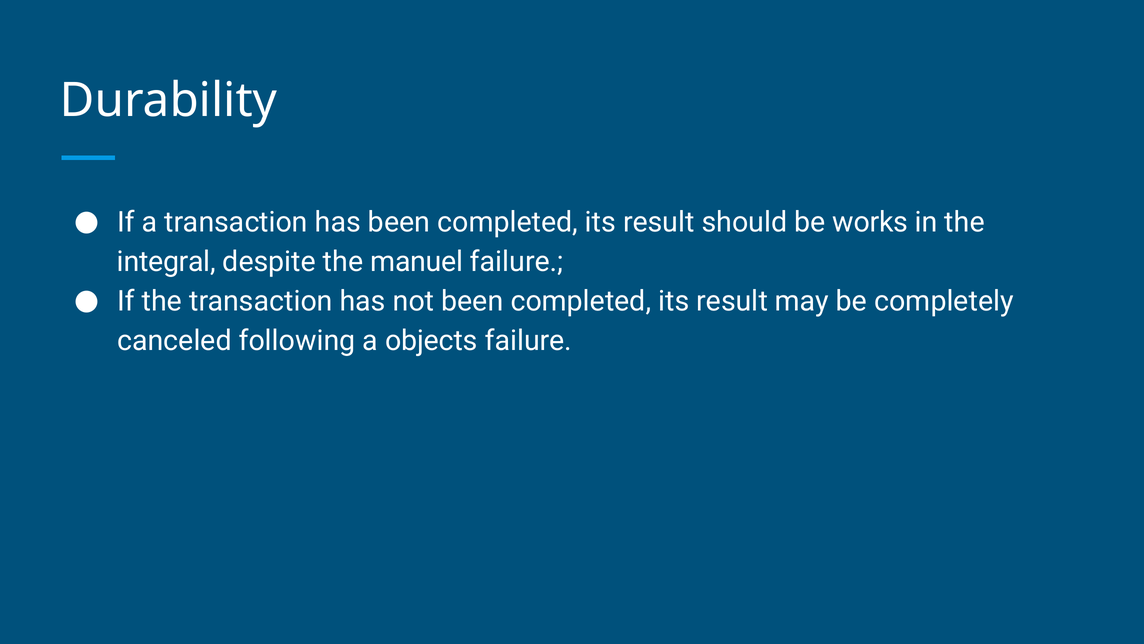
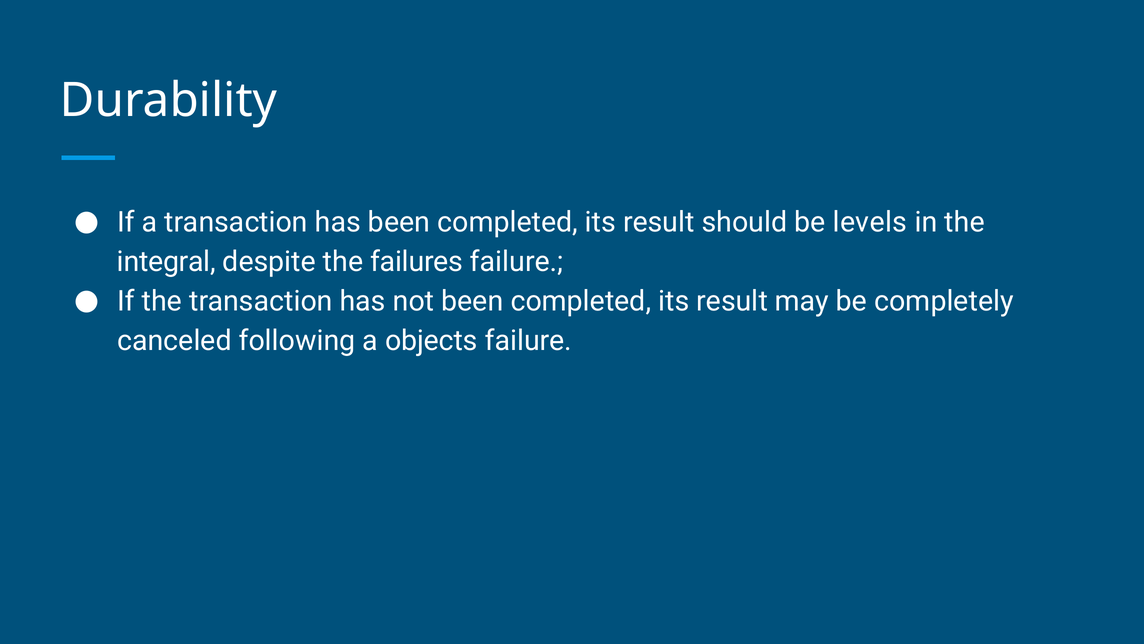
works: works -> levels
manuel: manuel -> failures
